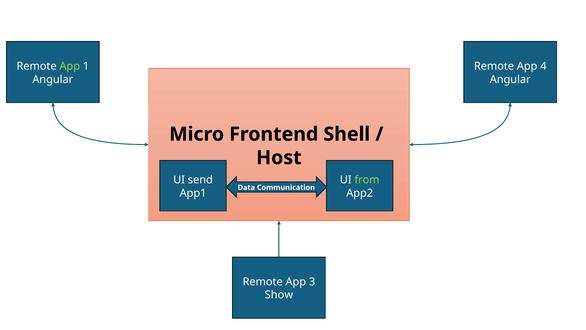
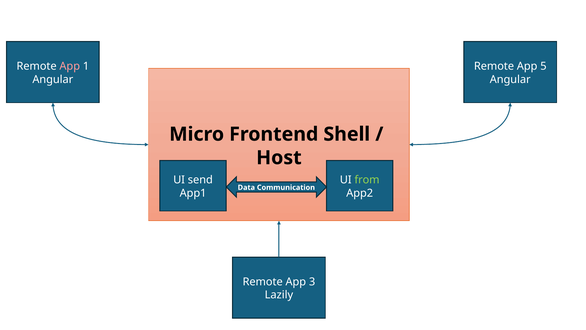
App at (70, 66) colour: light green -> pink
4: 4 -> 5
Show: Show -> Lazily
